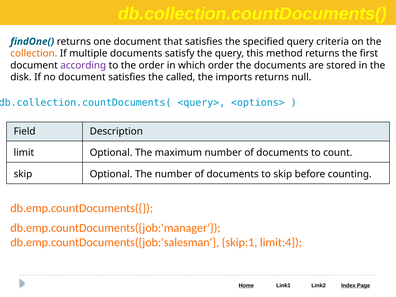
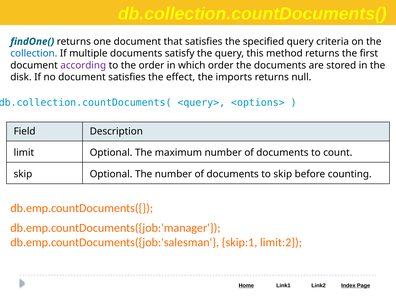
collection colour: orange -> blue
called: called -> effect
limit:4: limit:4 -> limit:2
